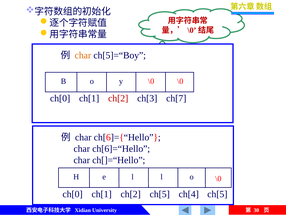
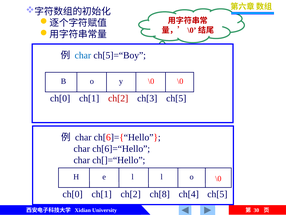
char at (83, 55) colour: orange -> blue
ch[3 ch[7: ch[7 -> ch[5
ch[2 ch[5: ch[5 -> ch[8
